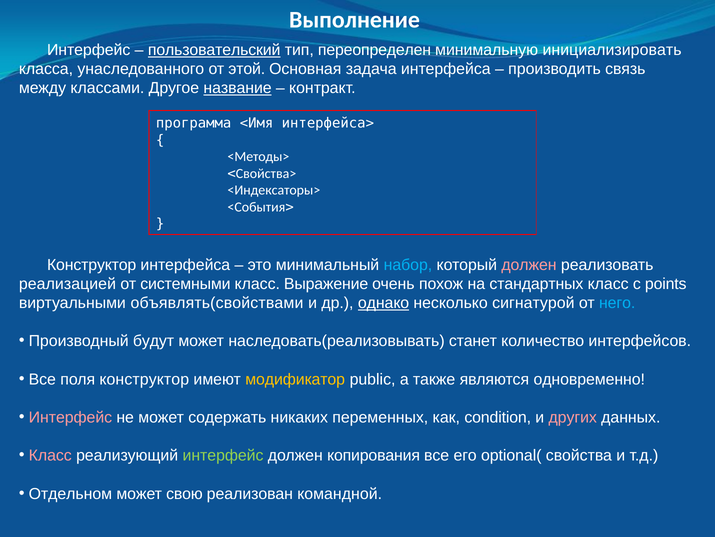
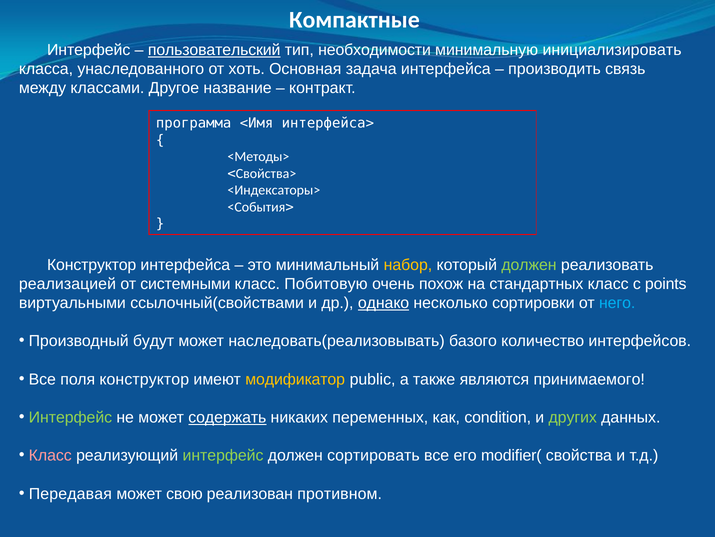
Выполнение: Выполнение -> Компактные
переопределен: переопределен -> необходимости
этой: этой -> хоть
название underline: present -> none
набор colour: light blue -> yellow
должен at (529, 264) colour: pink -> light green
Выражение: Выражение -> Побитовую
объявлять(свойствами: объявлять(свойствами -> ссылочный(свойствами
сигнатурой: сигнатурой -> сортировки
станет: станет -> базого
одновременно: одновременно -> принимаемого
Интерфейс at (70, 417) colour: pink -> light green
содержать underline: none -> present
других colour: pink -> light green
копирования: копирования -> сортировать
optional(: optional( -> modifier(
Отдельном: Отдельном -> Передавая
командной: командной -> противном
